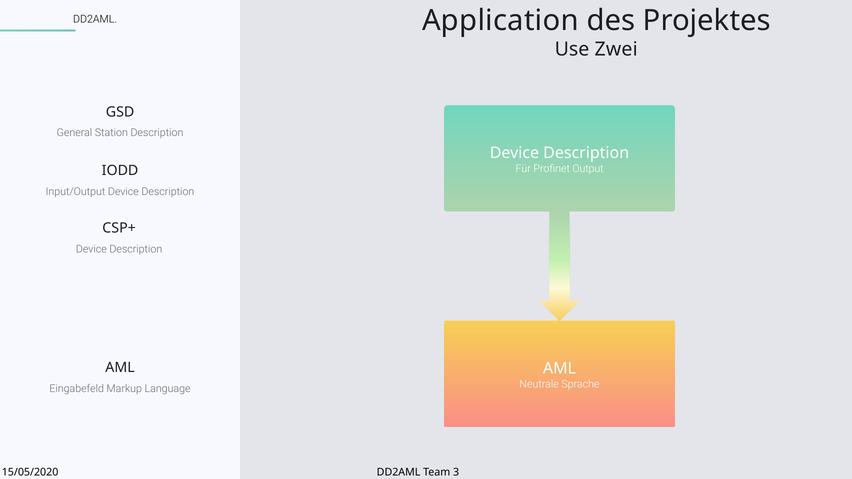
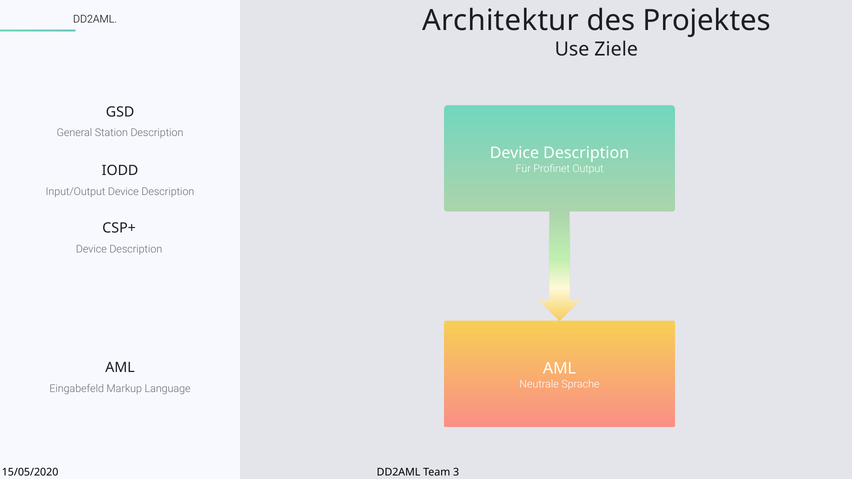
Application: Application -> Architektur
Zwei: Zwei -> Ziele
